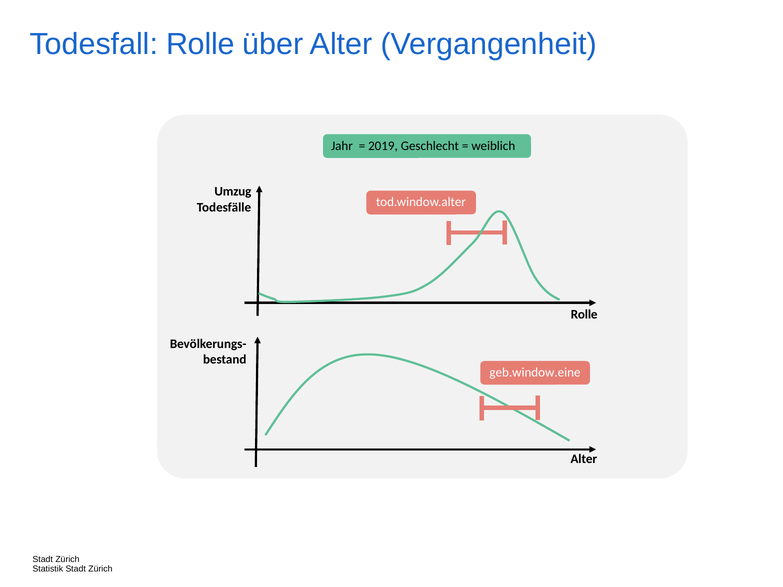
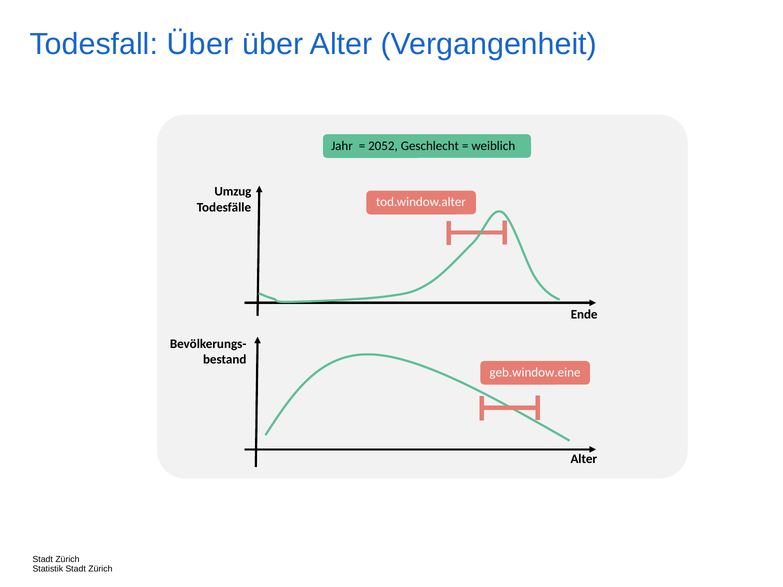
Todesfall Rolle: Rolle -> Über
2019: 2019 -> 2052
Rolle at (584, 315): Rolle -> Ende
